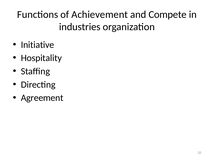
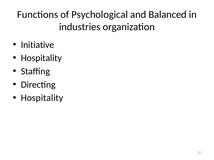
Achievement: Achievement -> Psychological
Compete: Compete -> Balanced
Agreement at (42, 98): Agreement -> Hospitality
